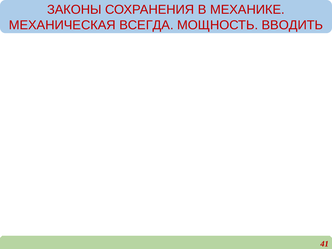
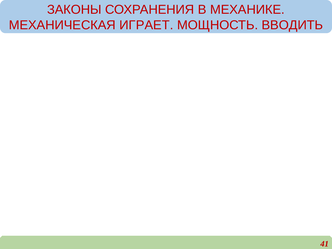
ВСЕГДА: ВСЕГДА -> ИГРАЕТ
